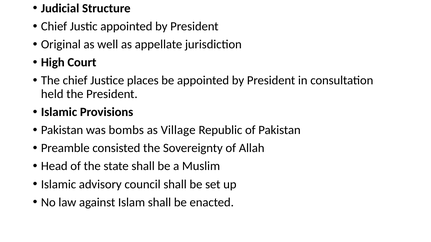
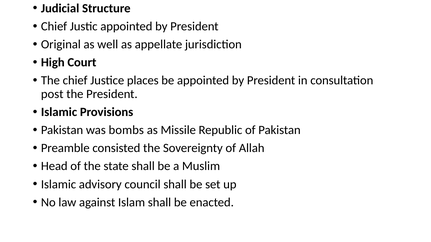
held: held -> post
Village: Village -> Missile
